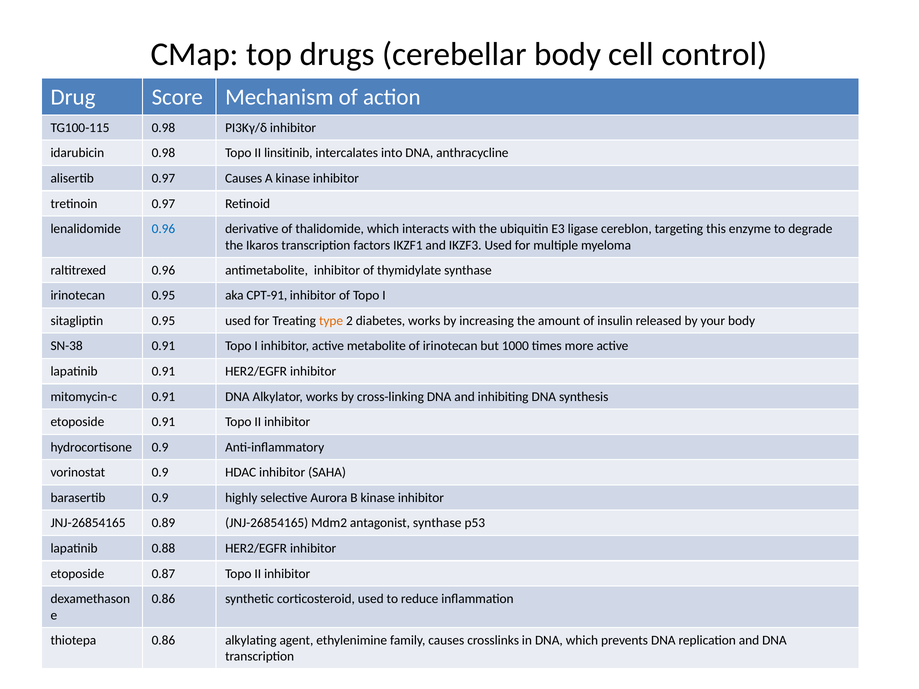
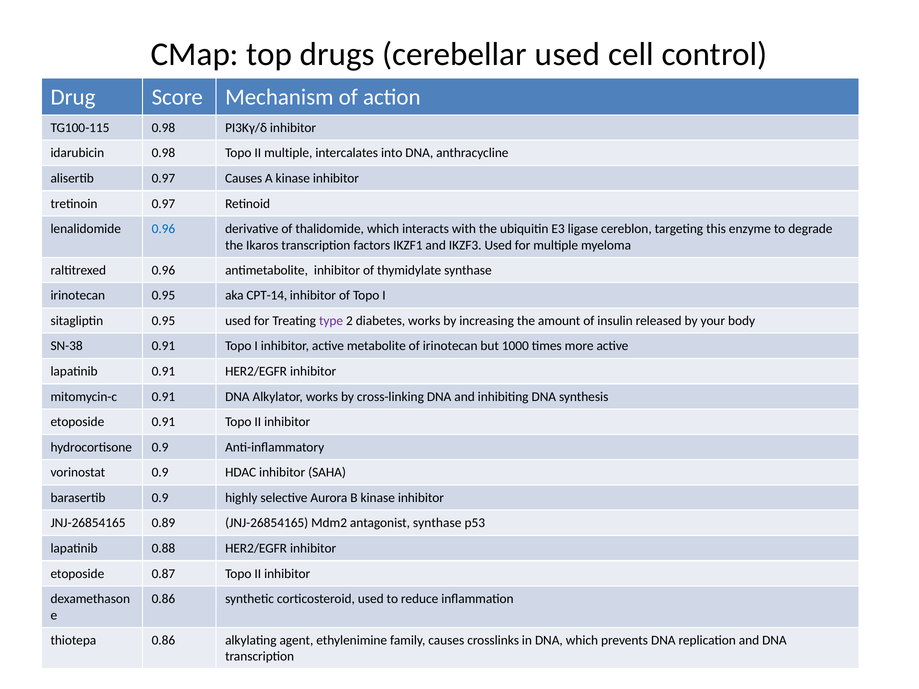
cerebellar body: body -> used
II linsitinib: linsitinib -> multiple
CPT-91: CPT-91 -> CPT-14
type colour: orange -> purple
